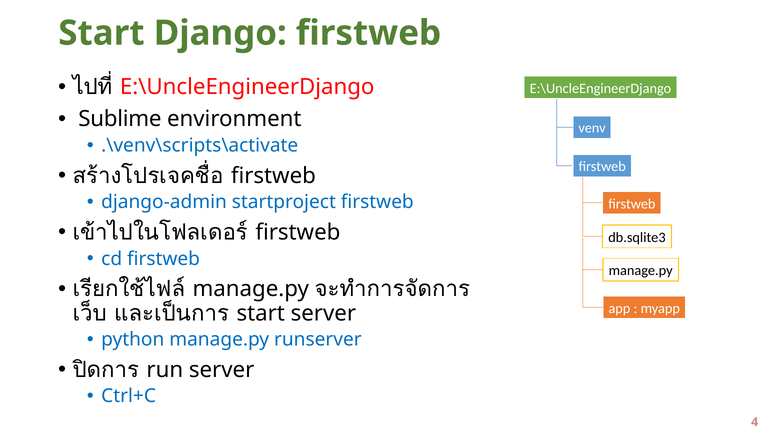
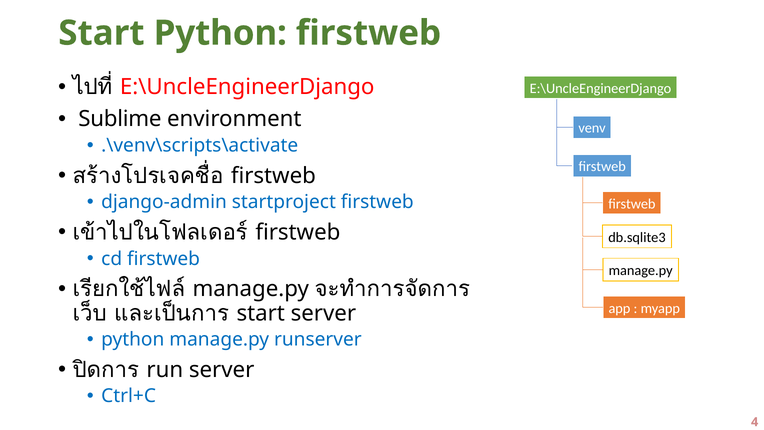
Start Django: Django -> Python
